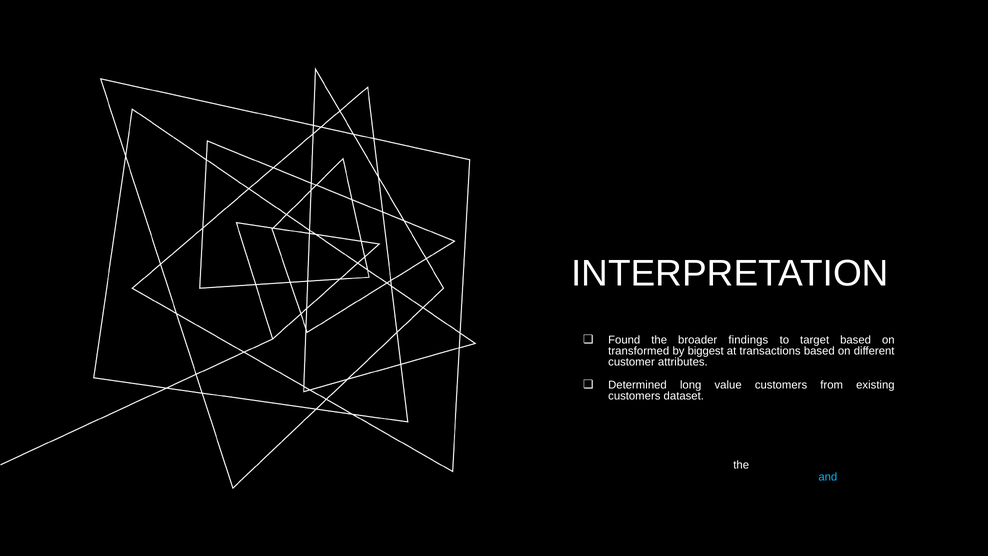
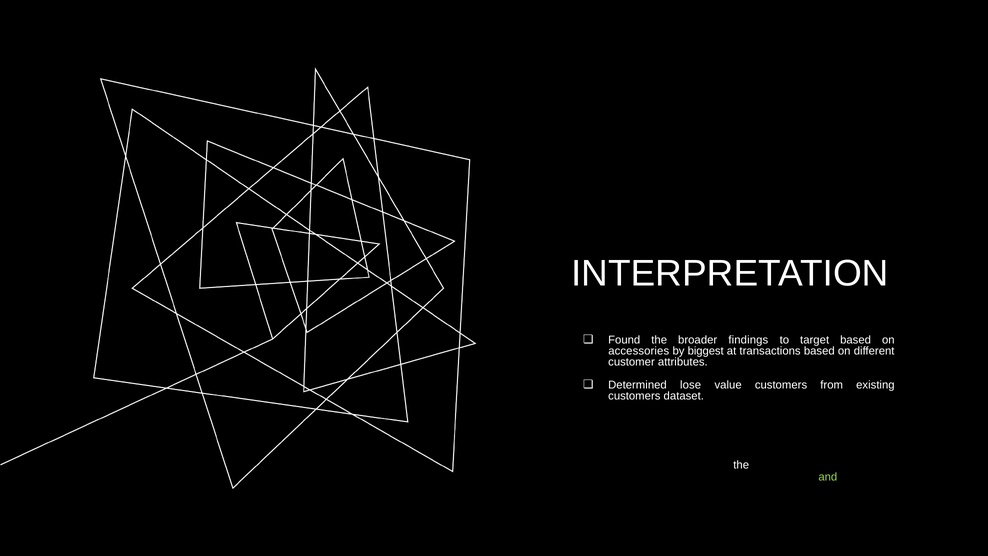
transformed: transformed -> accessories
long: long -> lose
and at (828, 477) colour: light blue -> light green
